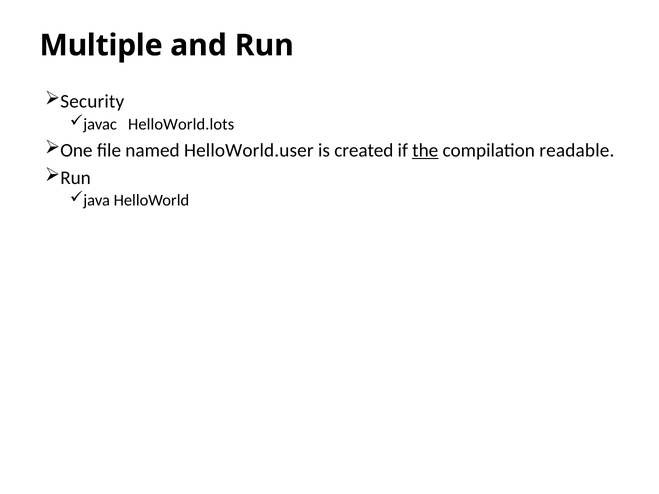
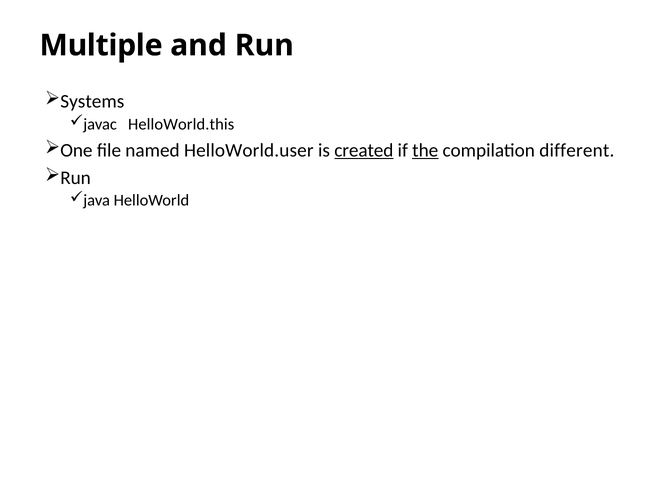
Security: Security -> Systems
HelloWorld.lots: HelloWorld.lots -> HelloWorld.this
created underline: none -> present
readable: readable -> different
